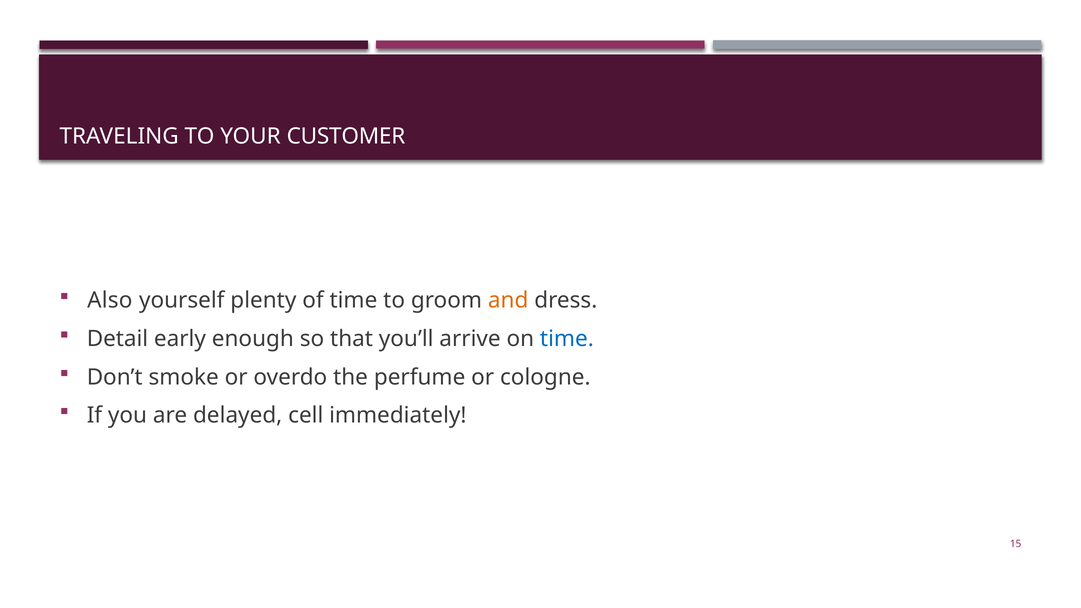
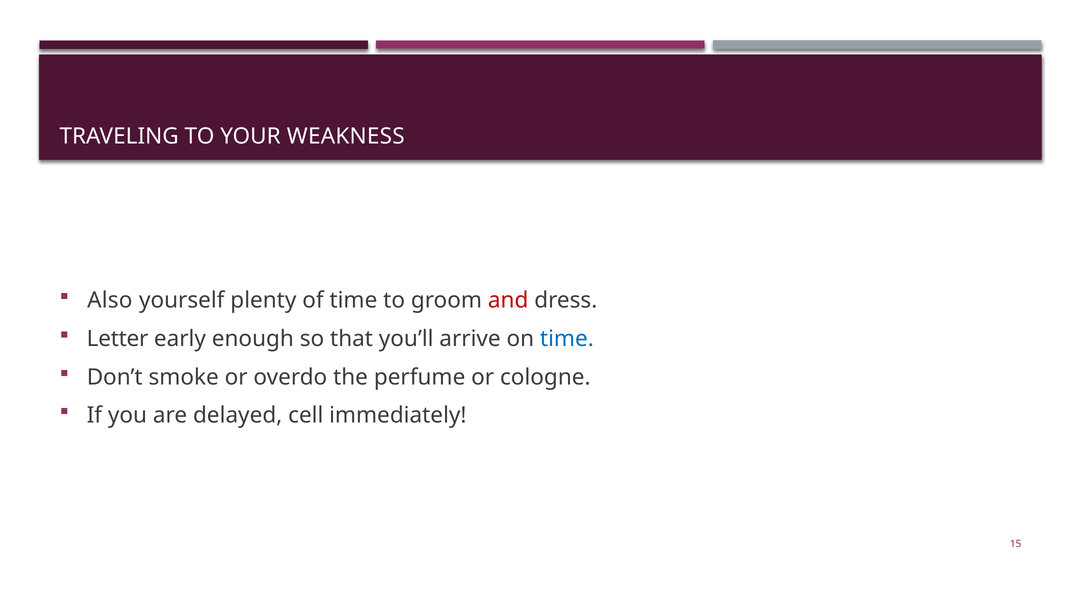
CUSTOMER: CUSTOMER -> WEAKNESS
and colour: orange -> red
Detail: Detail -> Letter
